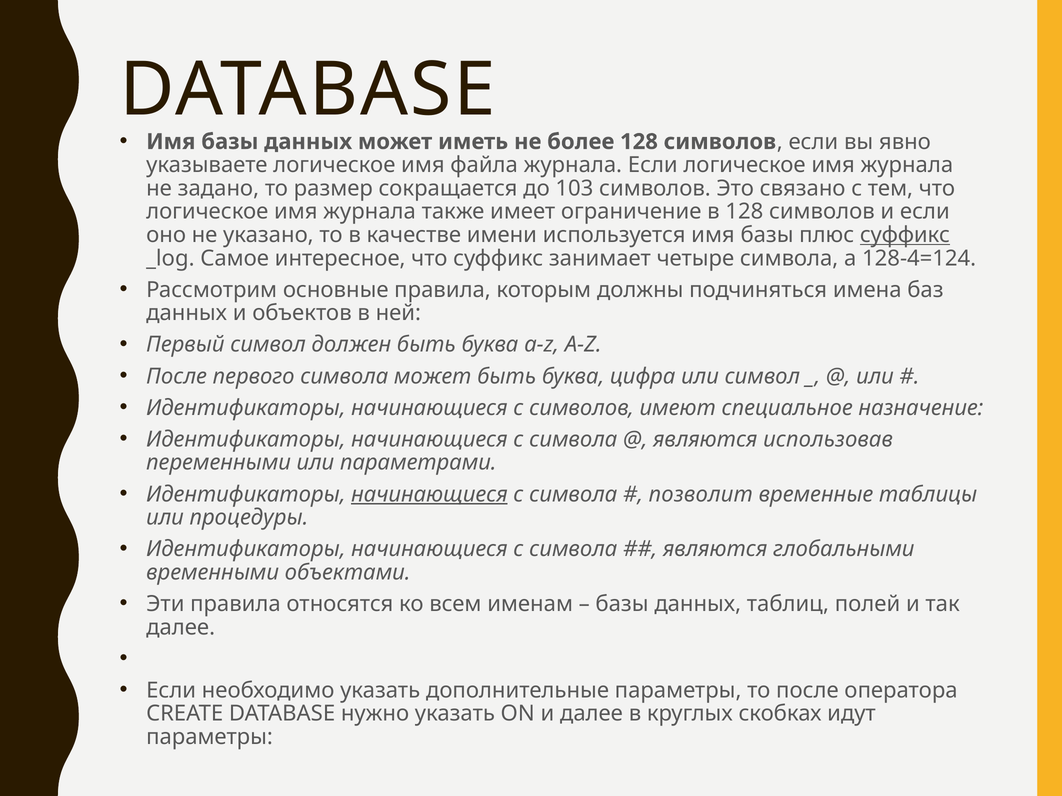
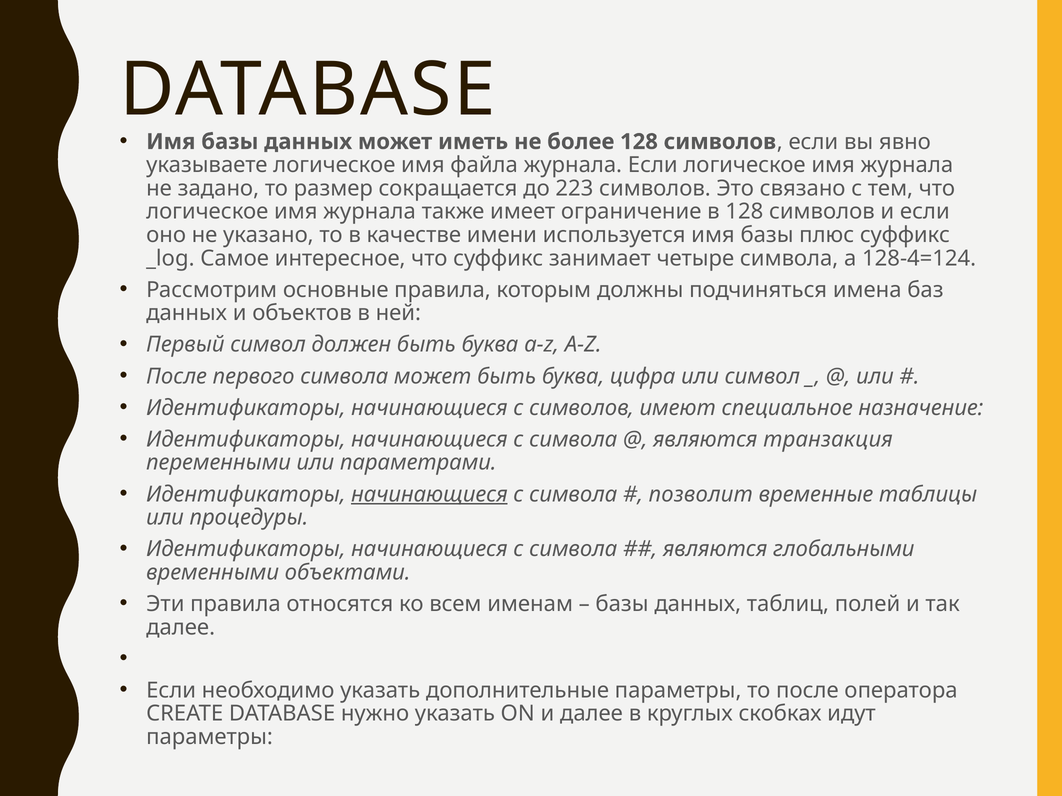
103: 103 -> 223
суффикс at (905, 235) underline: present -> none
использовав: использовав -> транзакция
